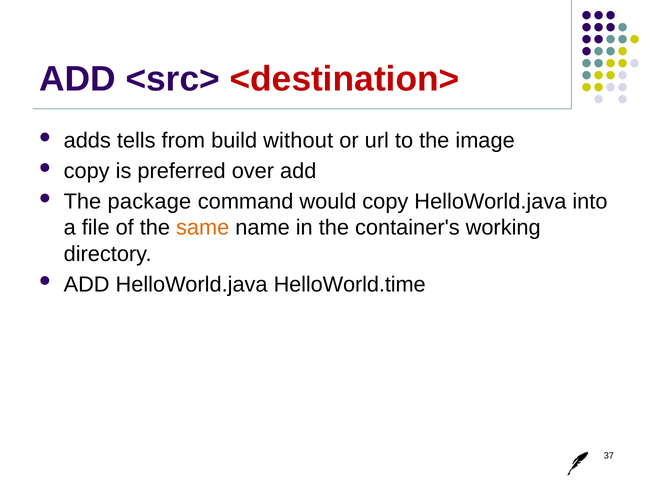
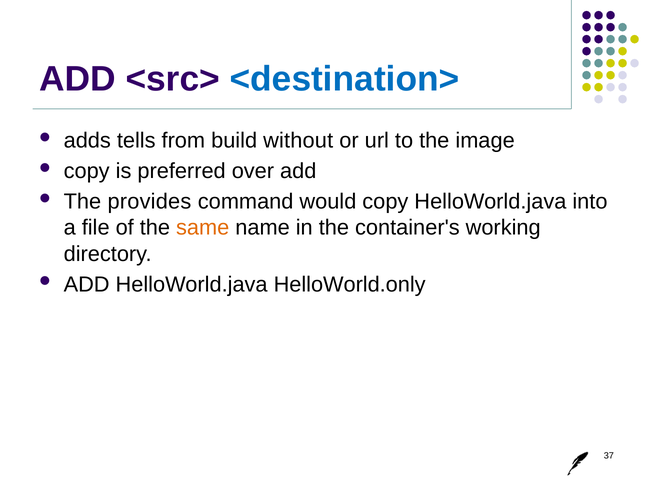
<destination> colour: red -> blue
package: package -> provides
HelloWorld.time: HelloWorld.time -> HelloWorld.only
